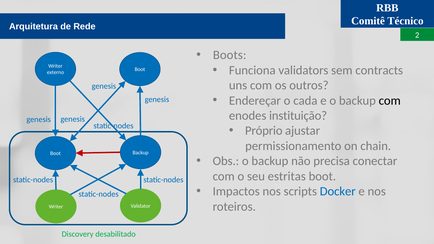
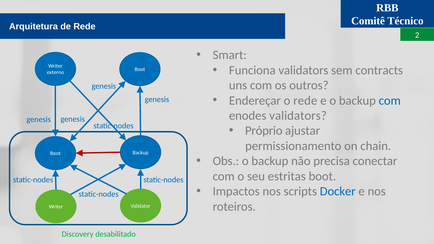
Boots: Boots -> Smart
o cada: cada -> rede
com at (390, 101) colour: black -> blue
enodes instituição: instituição -> validators
